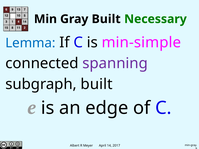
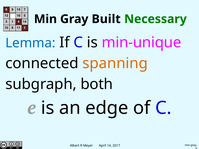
min-simple: min-simple -> min-unique
spanning colour: purple -> orange
subgraph built: built -> both
